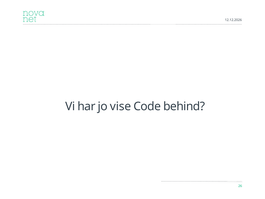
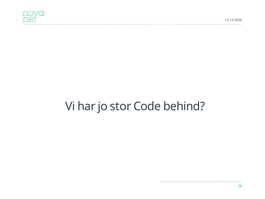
vise: vise -> stor
